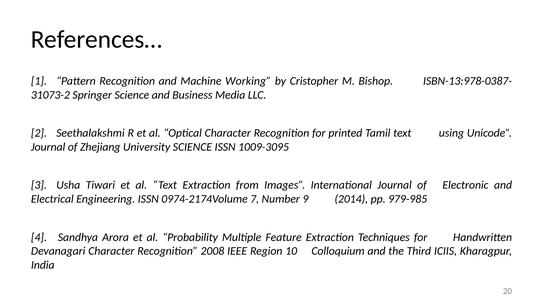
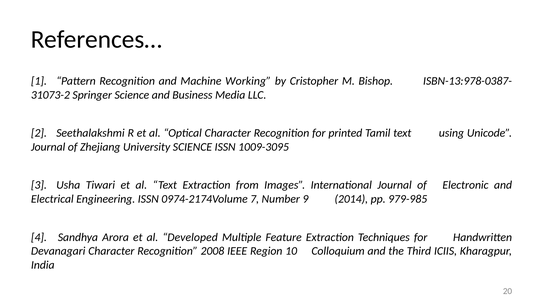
Probability: Probability -> Developed
